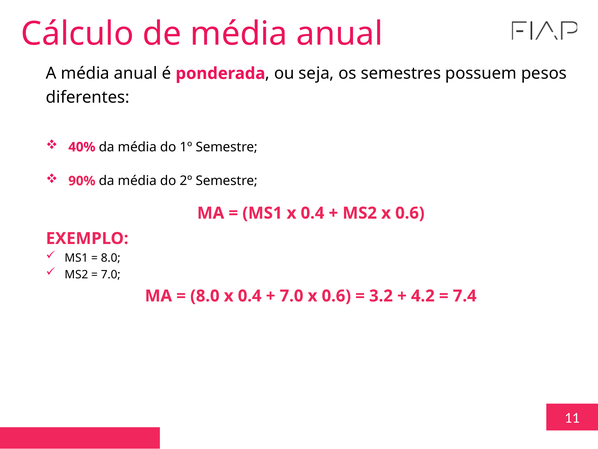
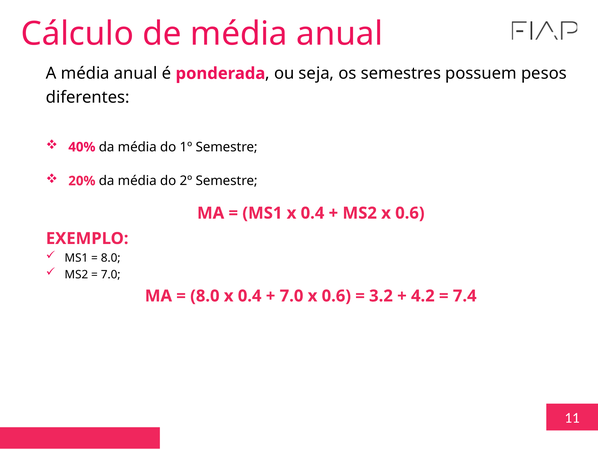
90%: 90% -> 20%
